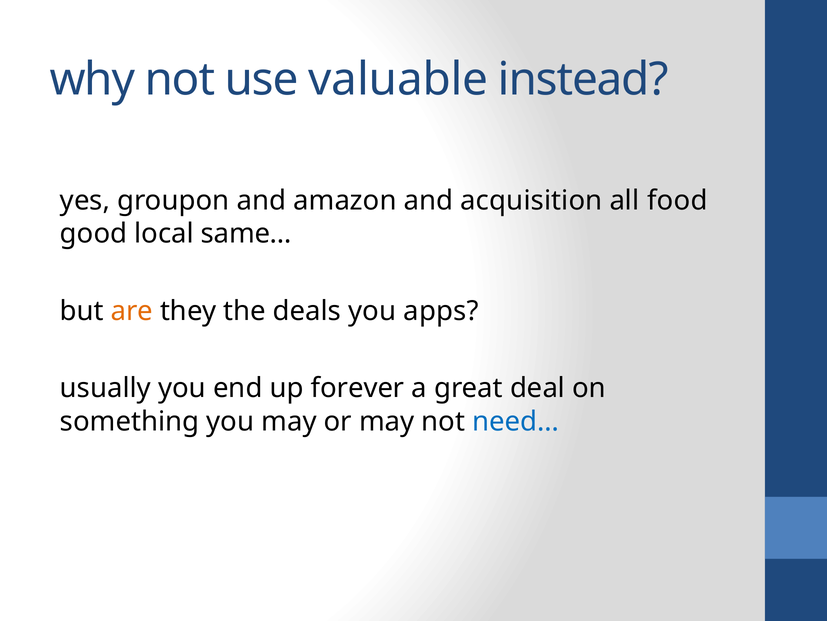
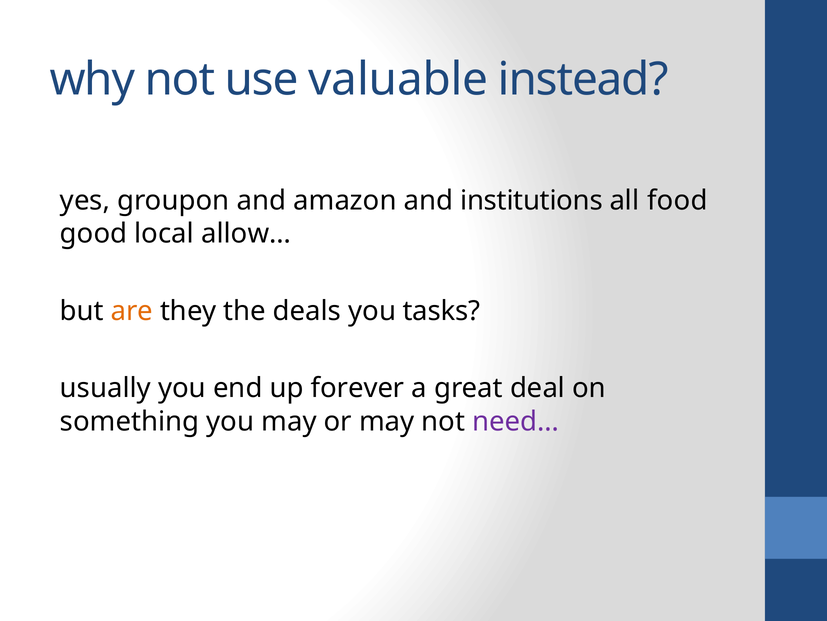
acquisition: acquisition -> institutions
same…: same… -> allow…
apps: apps -> tasks
need… colour: blue -> purple
